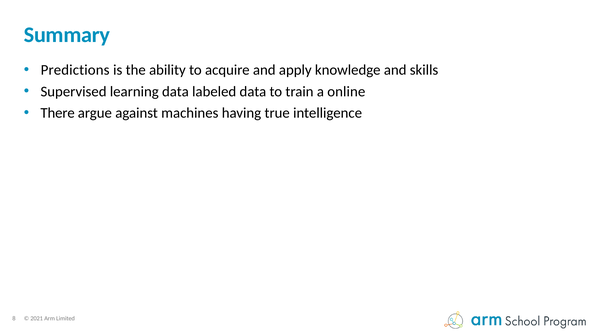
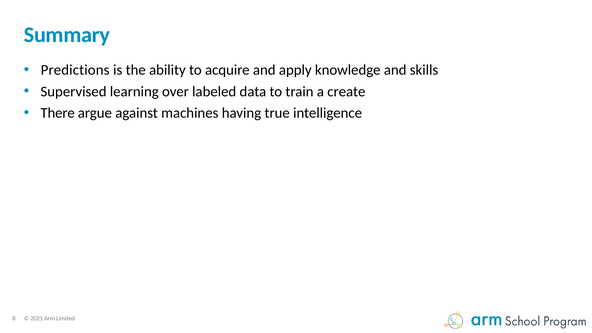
learning data: data -> over
online: online -> create
